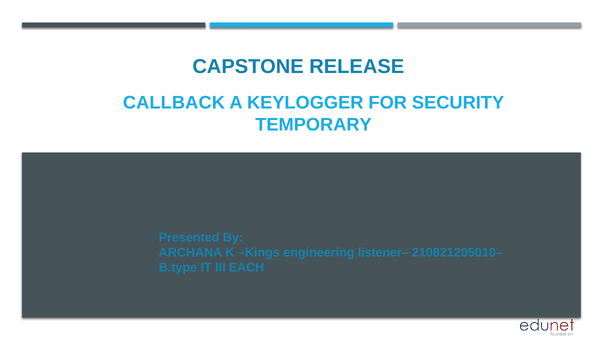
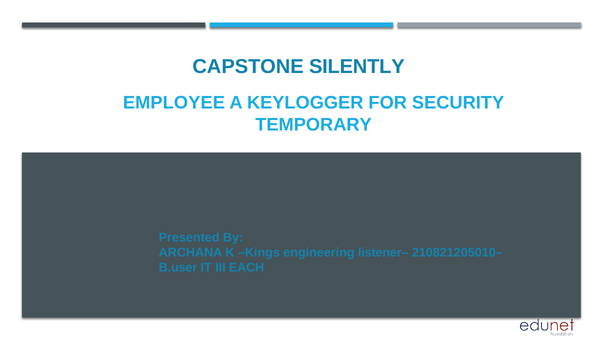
RELEASE: RELEASE -> SILENTLY
CALLBACK: CALLBACK -> EMPLOYEE
B.type: B.type -> B.user
